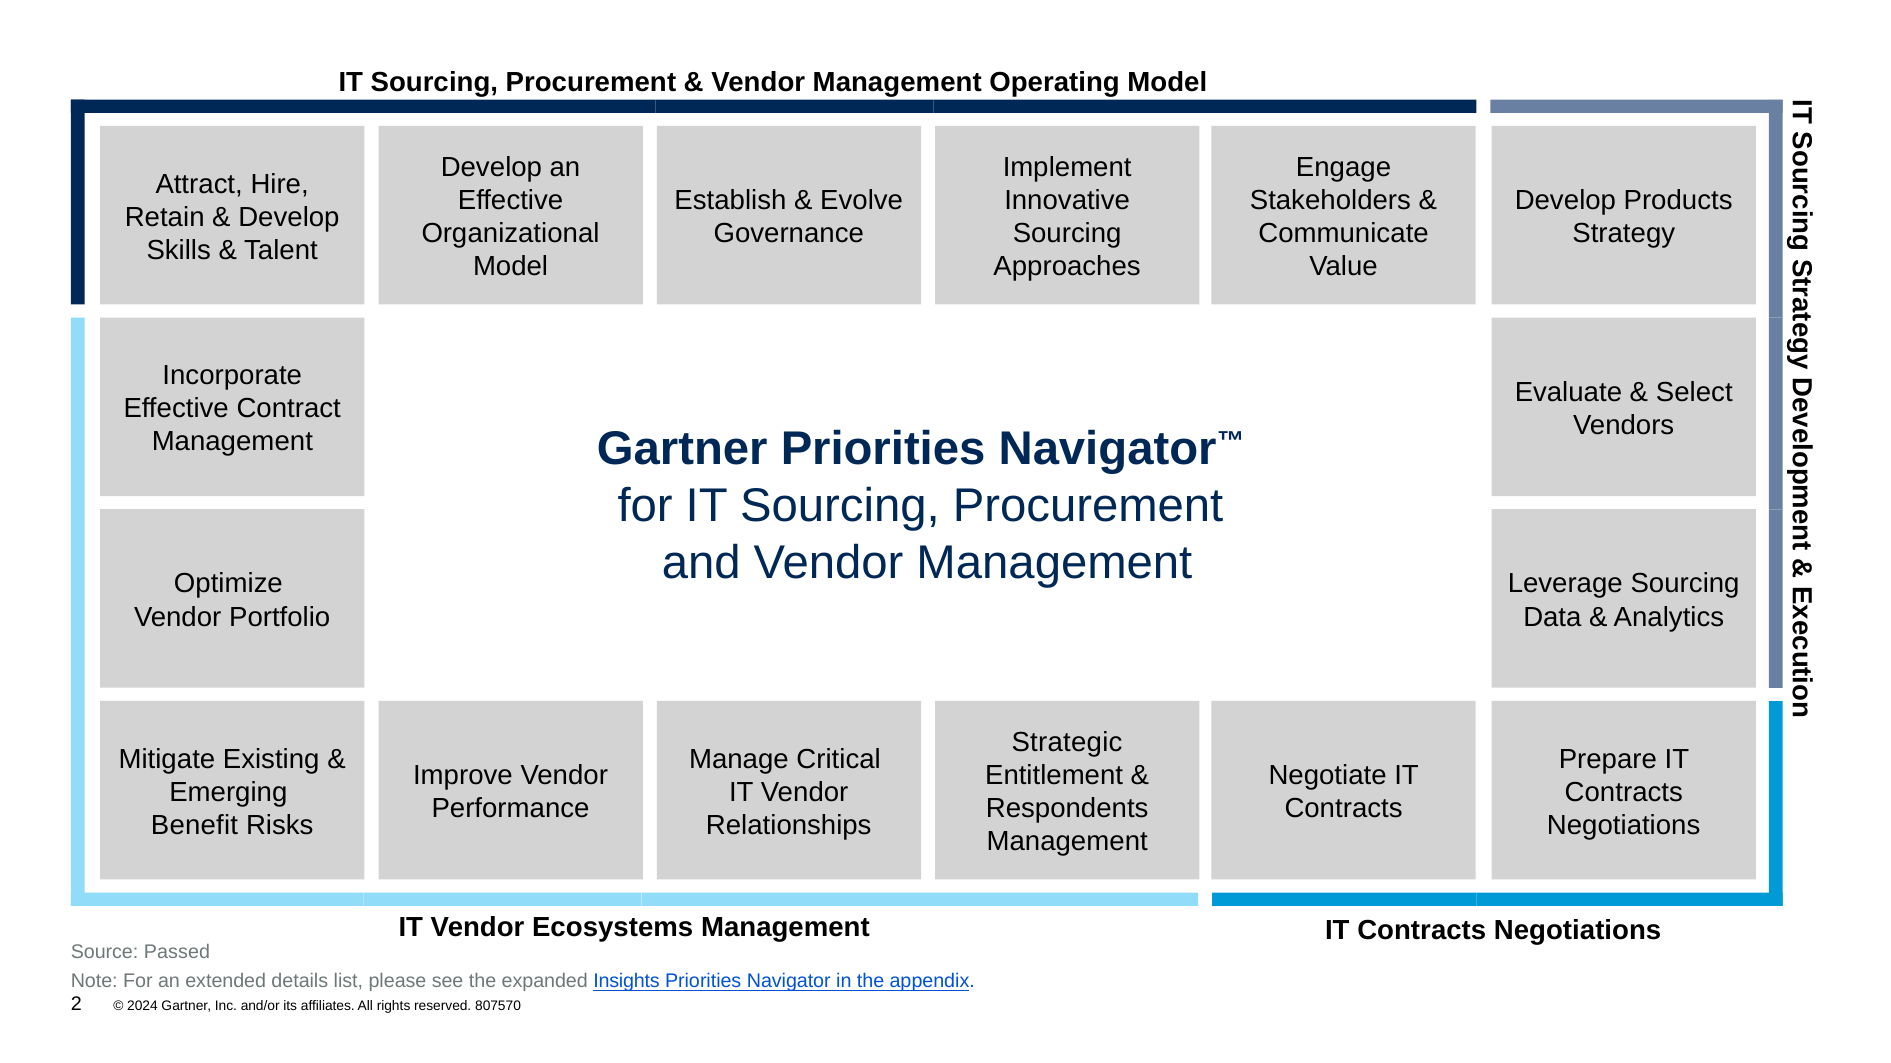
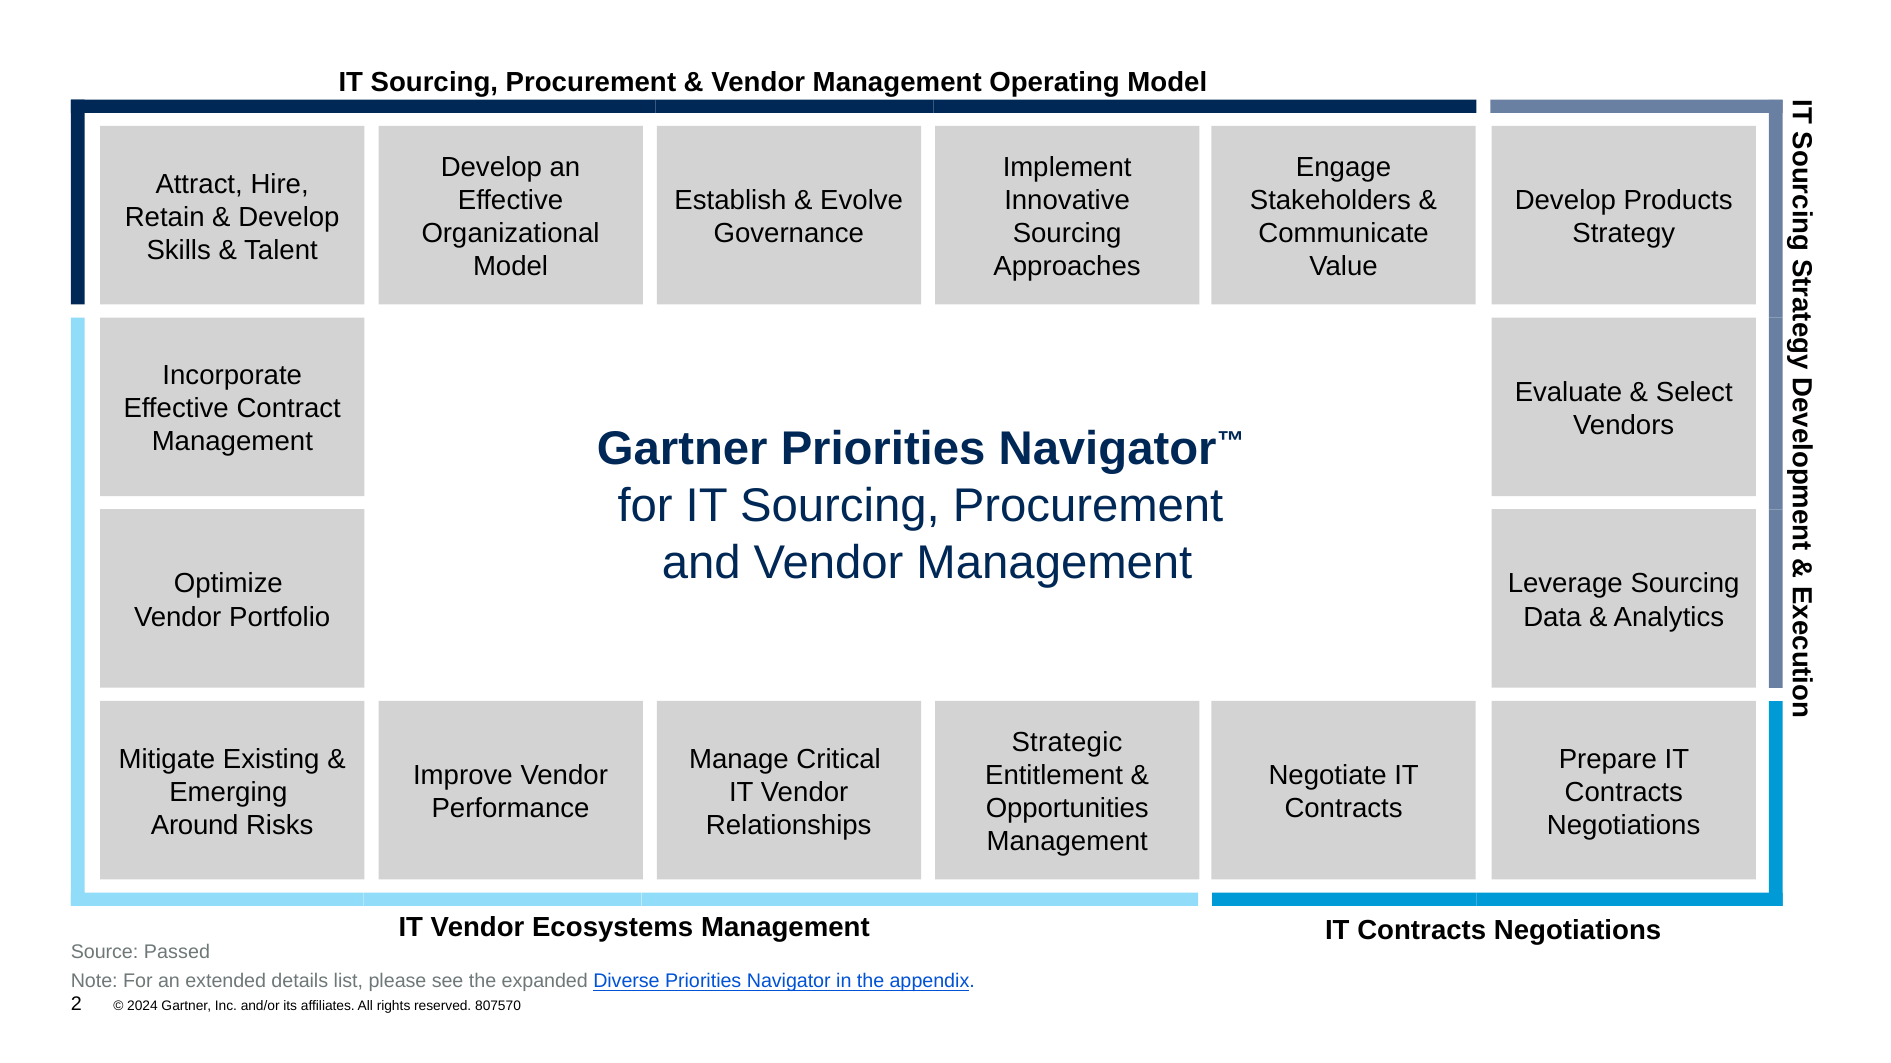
Respondents: Respondents -> Opportunities
Benefit: Benefit -> Around
Insights: Insights -> Diverse
